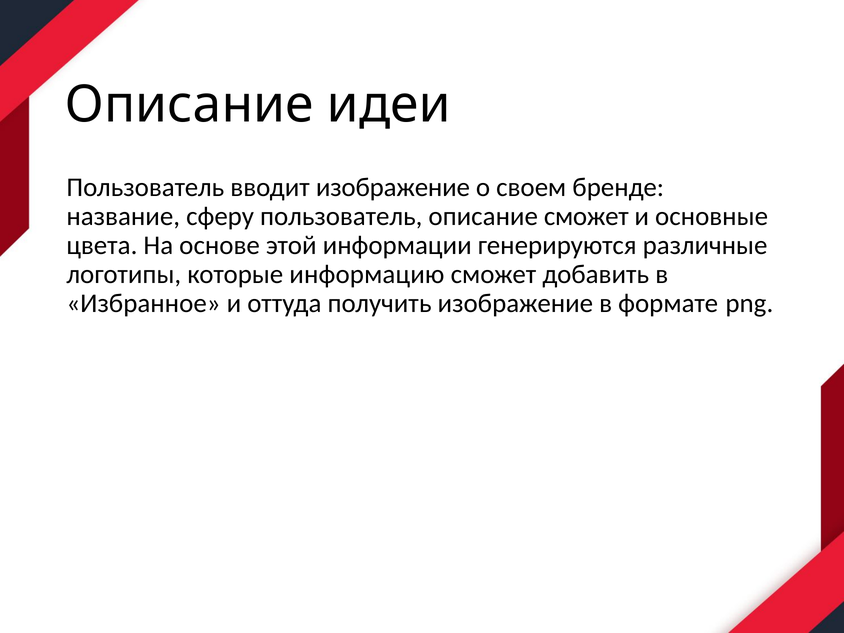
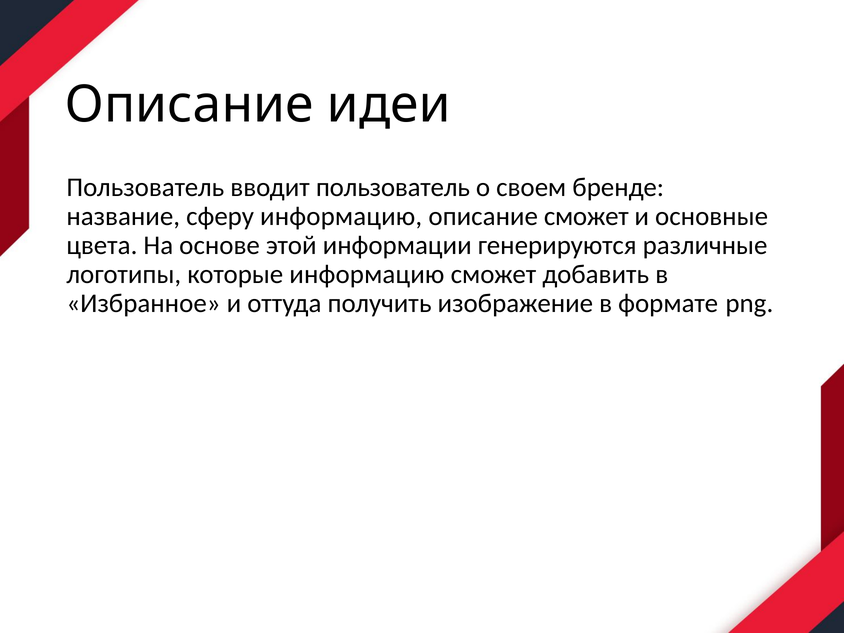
вводит изображение: изображение -> пользователь
сферу пользователь: пользователь -> информацию
